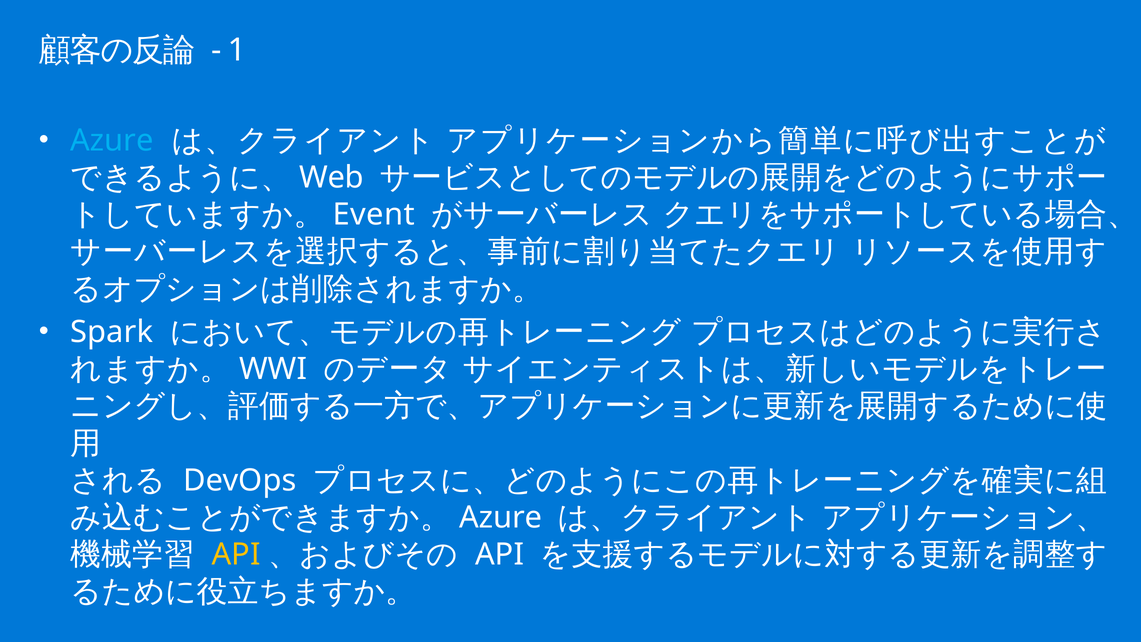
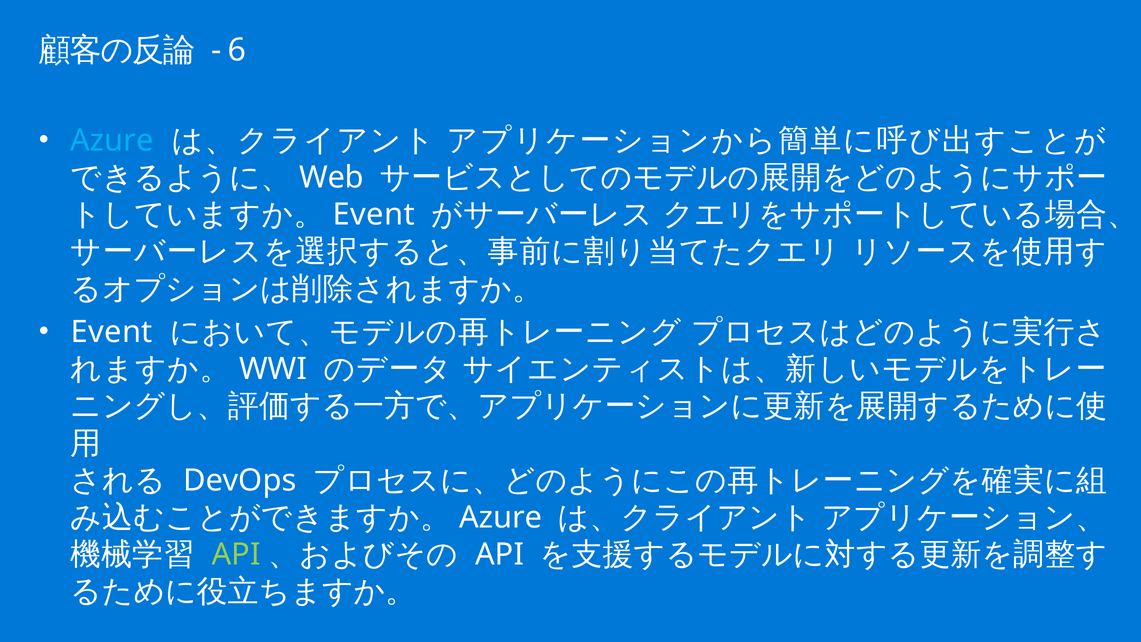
1: 1 -> 6
Spark at (112, 332): Spark -> Event
API at (236, 554) colour: yellow -> light green
